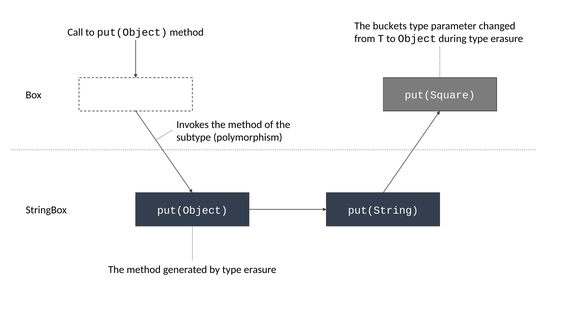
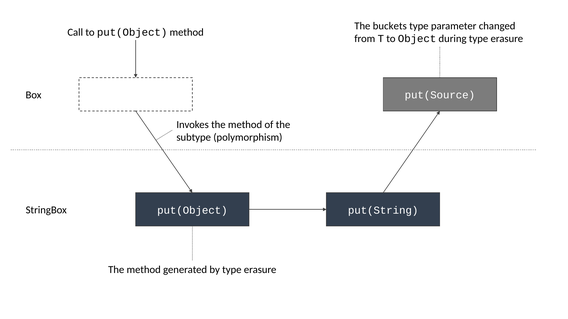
put(Square: put(Square -> put(Source
